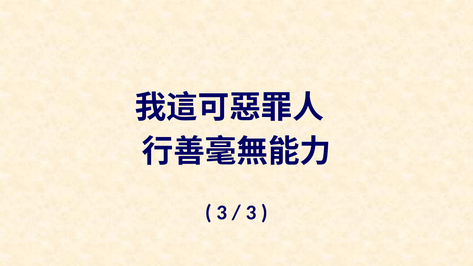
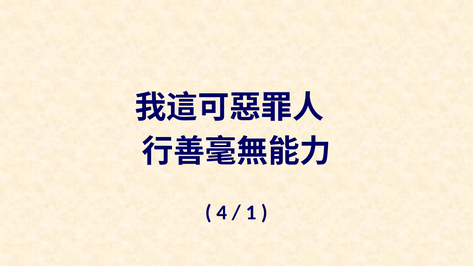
3 at (222, 213): 3 -> 4
3 at (251, 213): 3 -> 1
